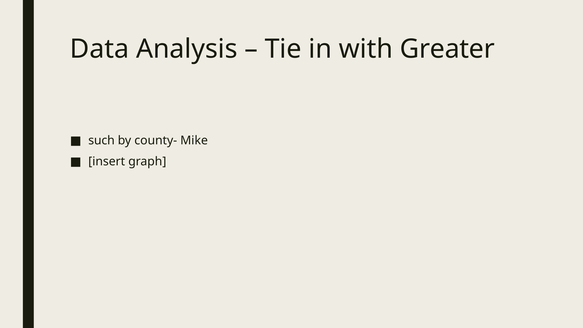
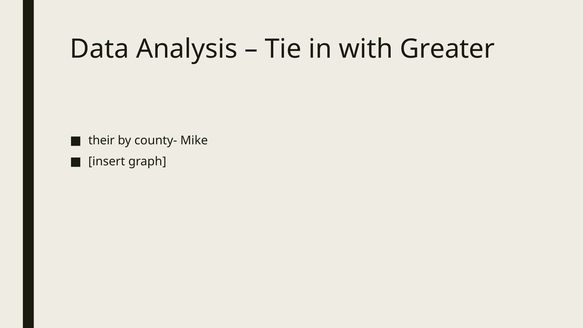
such: such -> their
